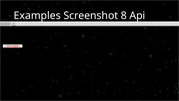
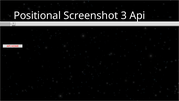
Examples: Examples -> Positional
8: 8 -> 3
